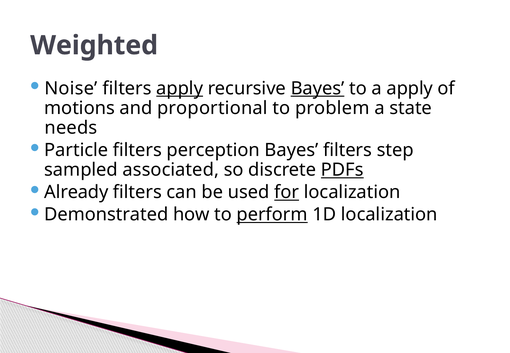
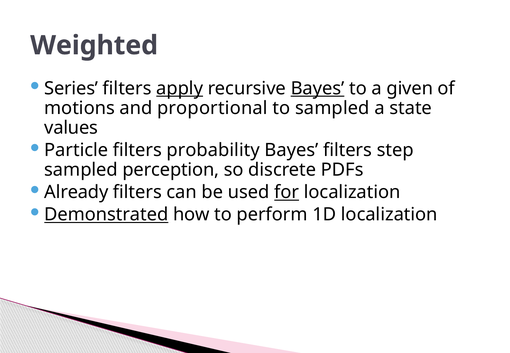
Noise: Noise -> Series
a apply: apply -> given
to problem: problem -> sampled
needs: needs -> values
perception: perception -> probability
associated: associated -> perception
PDFs underline: present -> none
Demonstrated underline: none -> present
perform underline: present -> none
